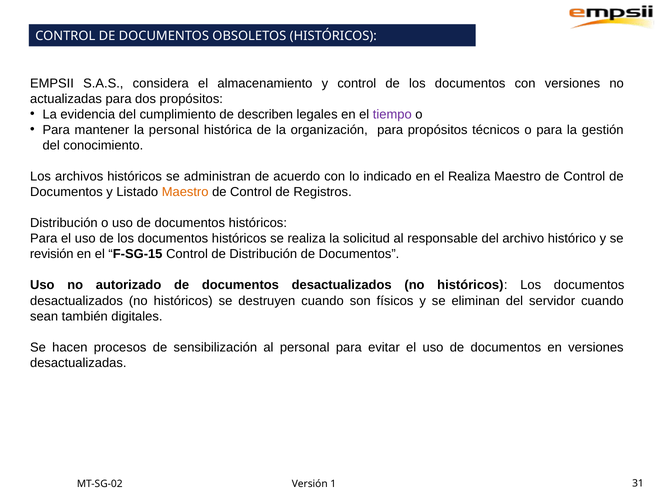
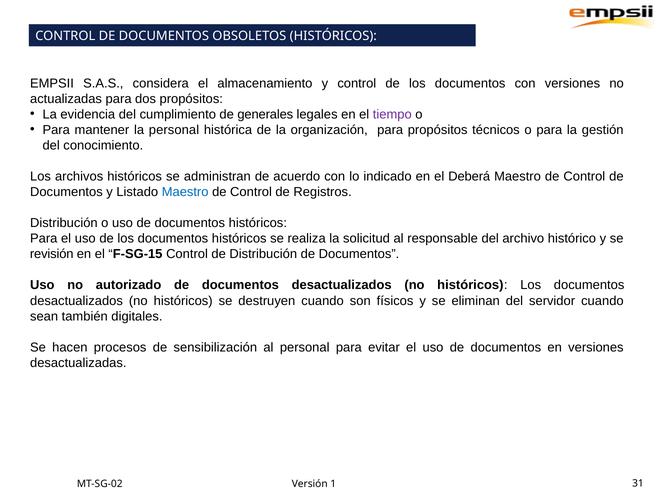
describen: describen -> generales
el Realiza: Realiza -> Deberá
Maestro at (185, 192) colour: orange -> blue
